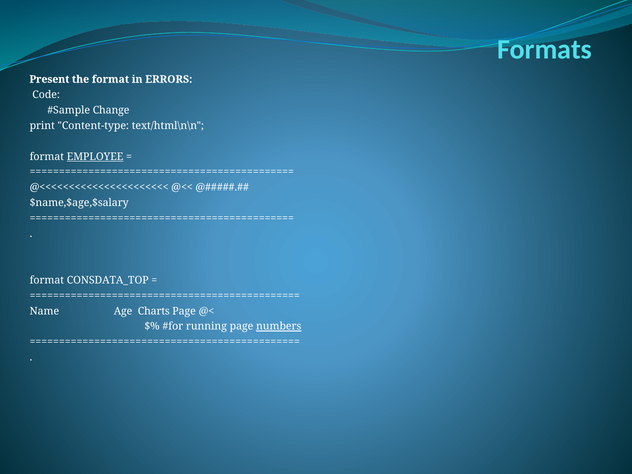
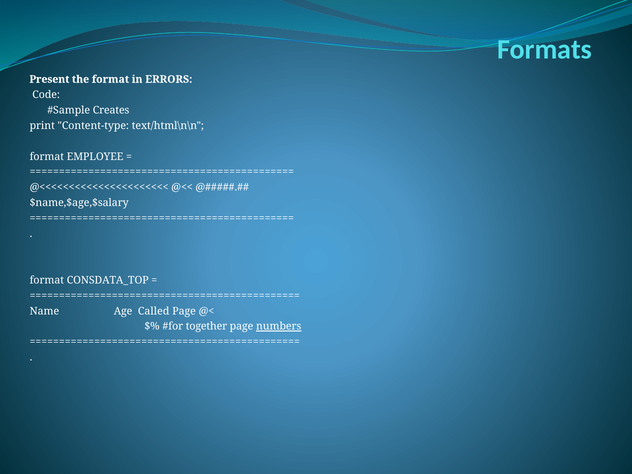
Change: Change -> Creates
EMPLOYEE underline: present -> none
Charts: Charts -> Called
running: running -> together
